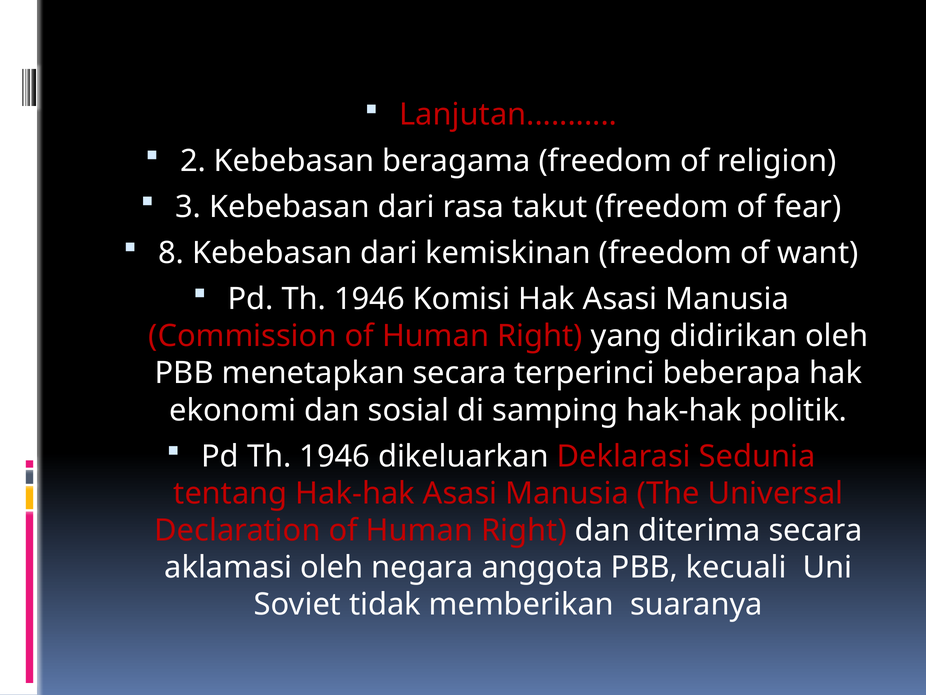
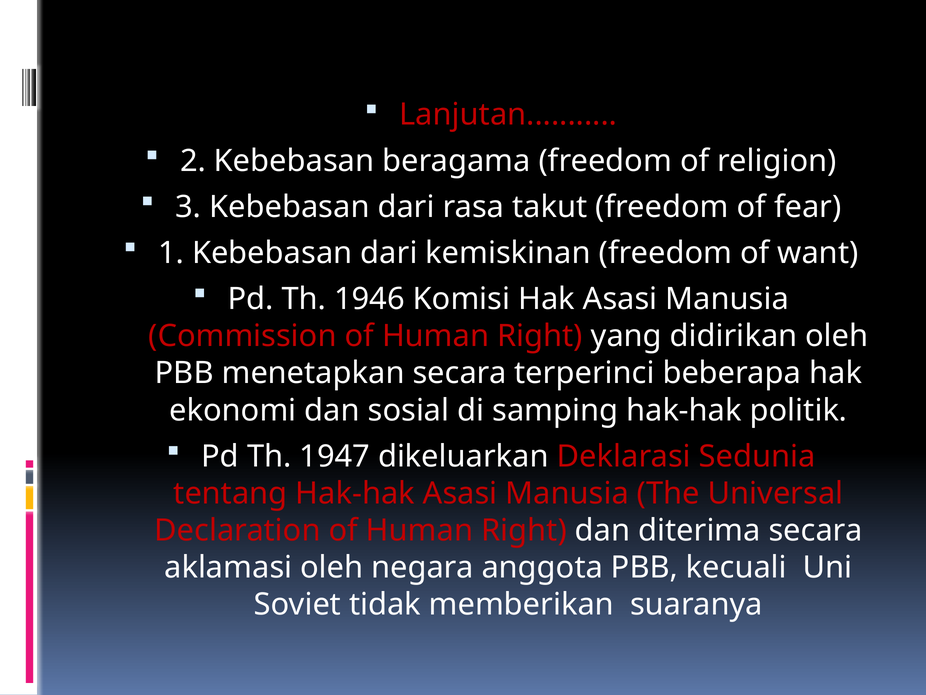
8: 8 -> 1
1946 at (335, 456): 1946 -> 1947
